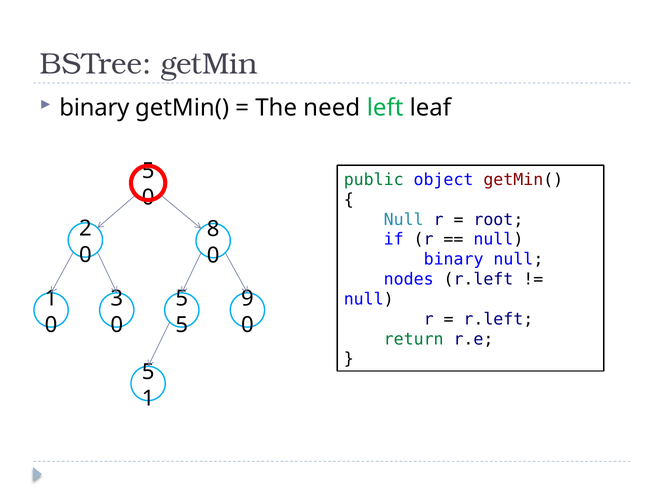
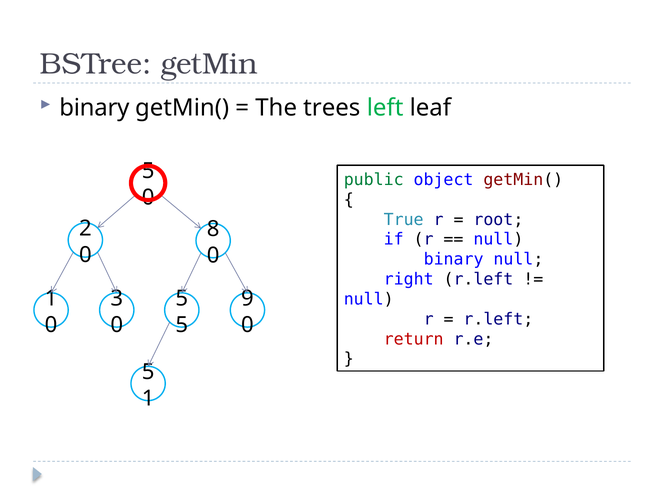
need: need -> trees
Null at (404, 220): Null -> True
nodes: nodes -> right
return colour: green -> red
